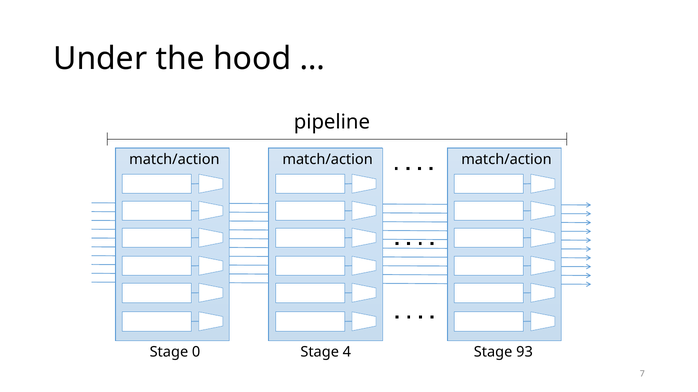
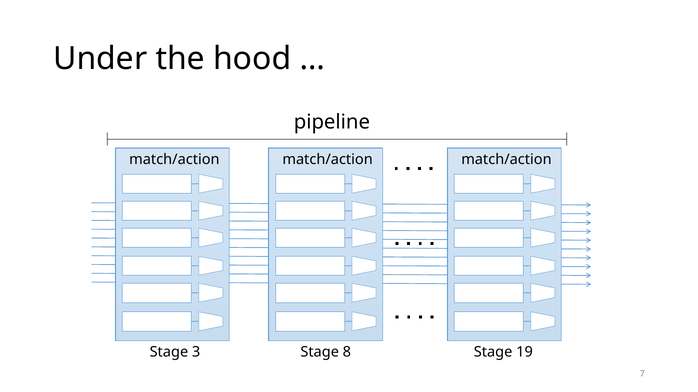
0: 0 -> 3
4: 4 -> 8
93: 93 -> 19
